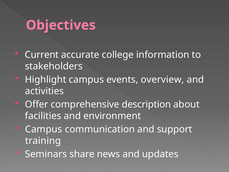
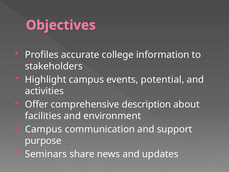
Current: Current -> Profiles
overview: overview -> potential
training: training -> purpose
